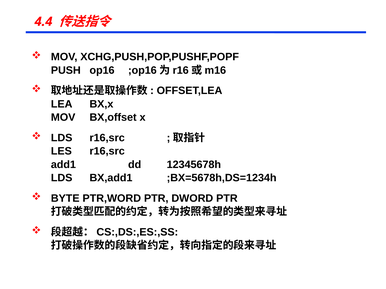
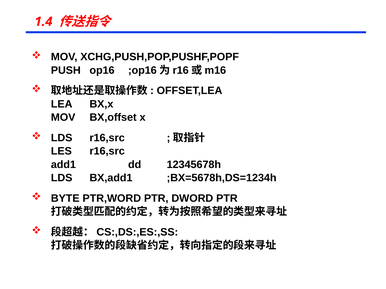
4.4: 4.4 -> 1.4
